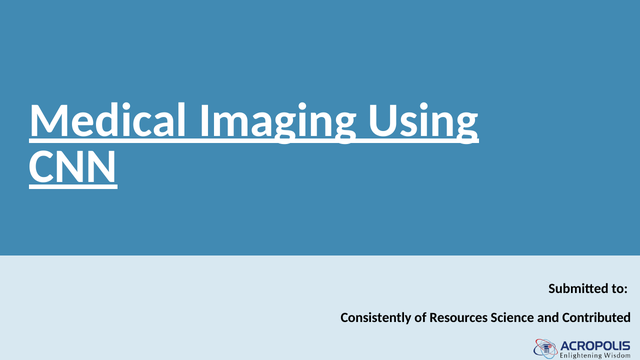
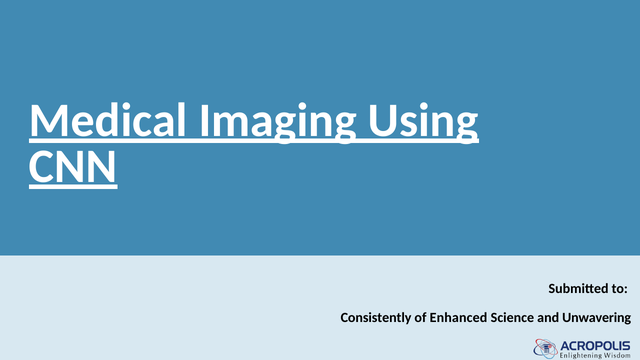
Resources: Resources -> Enhanced
Contributed: Contributed -> Unwavering
